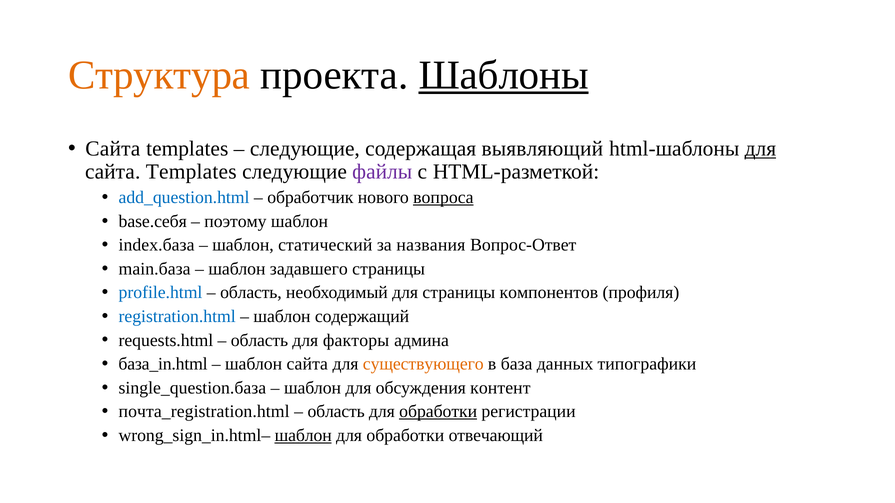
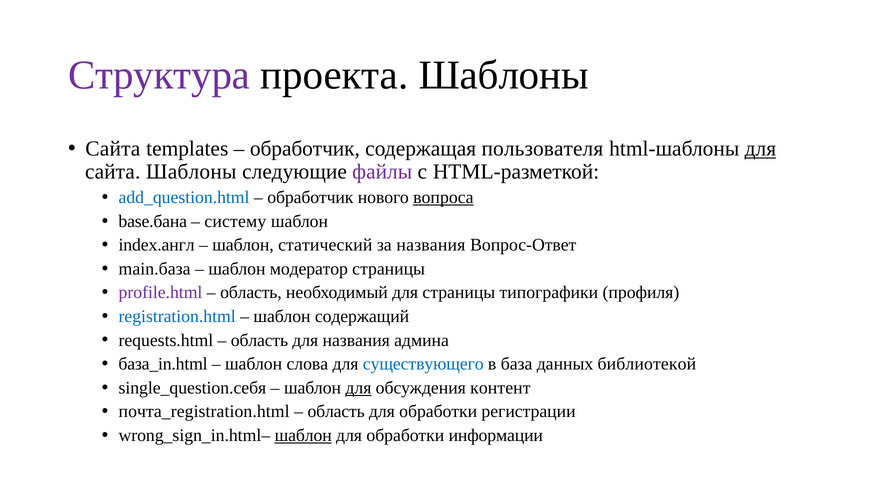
Структура colour: orange -> purple
Шаблоны at (504, 75) underline: present -> none
следующие at (305, 149): следующие -> обработчик
выявляющий: выявляющий -> пользователя
Templates at (191, 172): Templates -> Шаблоны
base.себя: base.себя -> base.бана
поэтому: поэтому -> систему
index.база: index.база -> index.англ
задавшего: задавшего -> модератор
profile.html colour: blue -> purple
компонентов: компонентов -> типографики
для факторы: факторы -> названия
шаблон сайта: сайта -> слова
существующего colour: orange -> blue
типографики: типографики -> библиотекой
single_question.база: single_question.база -> single_question.себя
для at (358, 388) underline: none -> present
обработки at (438, 412) underline: present -> none
отвечающий: отвечающий -> информации
